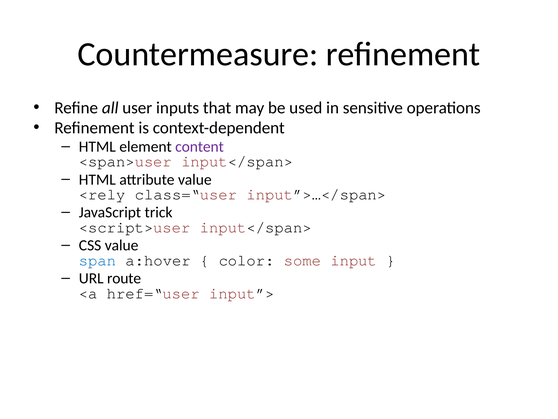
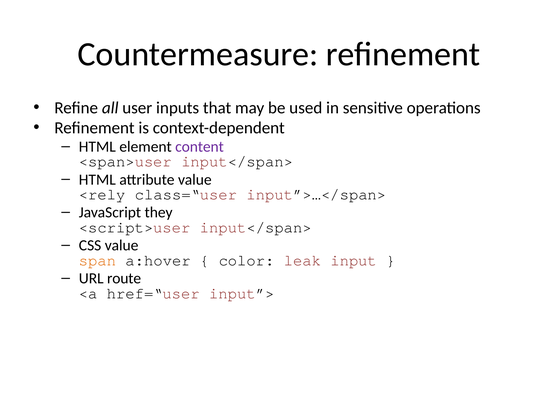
trick: trick -> they
span colour: blue -> orange
some: some -> leak
